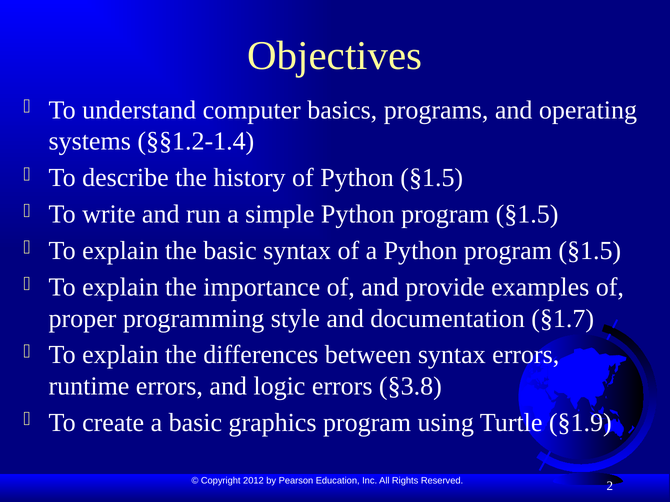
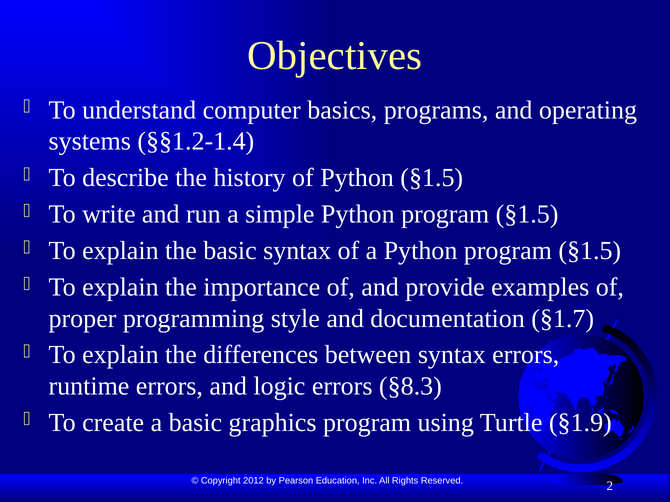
§3.8: §3.8 -> §8.3
